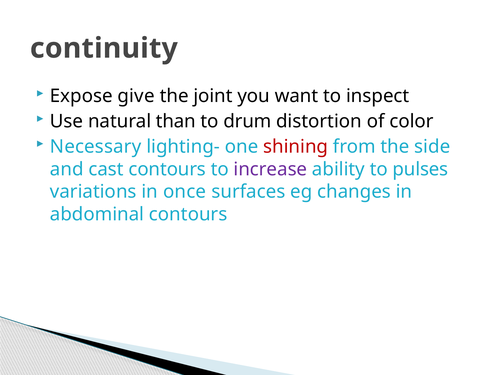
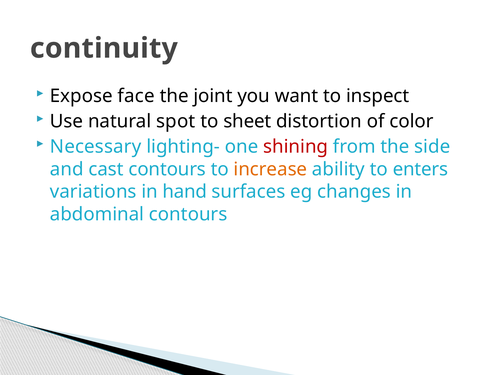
give: give -> face
than: than -> spot
drum: drum -> sheet
increase colour: purple -> orange
pulses: pulses -> enters
once: once -> hand
